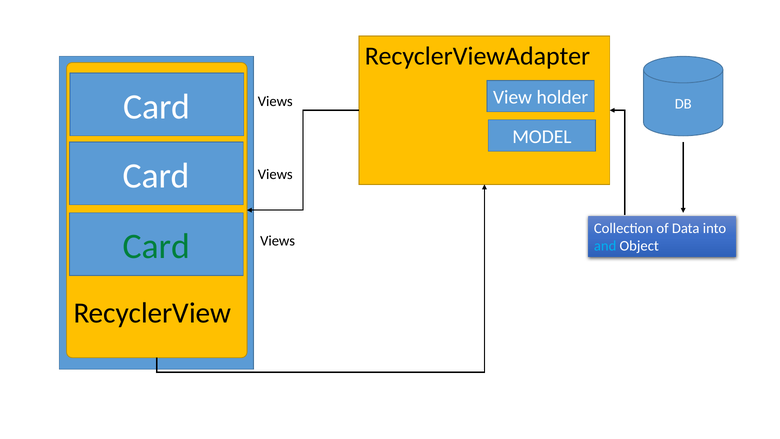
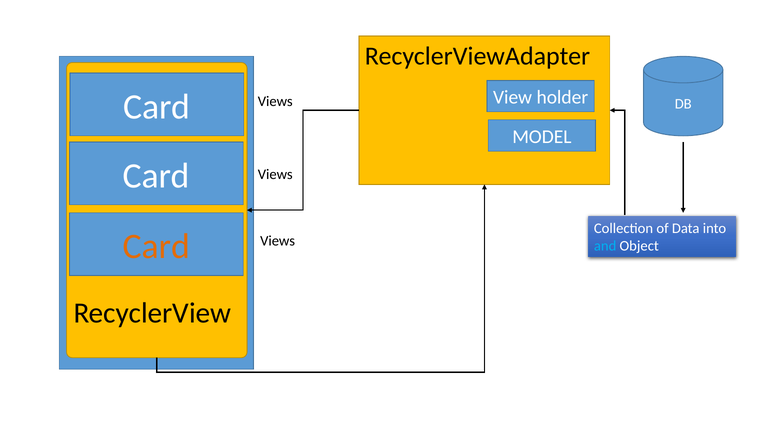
Card at (156, 247) colour: green -> orange
